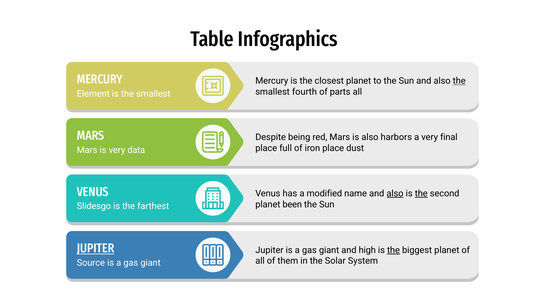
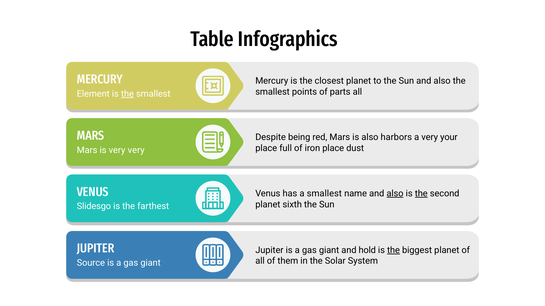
the at (459, 81) underline: present -> none
fourth: fourth -> points
the at (127, 94) underline: none -> present
final: final -> your
very data: data -> very
a modified: modified -> smallest
been: been -> sixth
JUPITER at (96, 249) underline: present -> none
high: high -> hold
